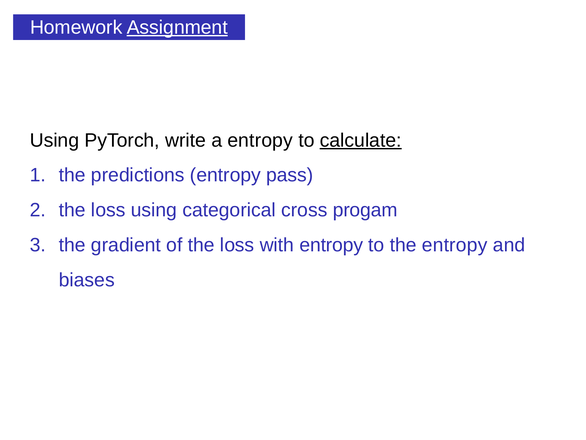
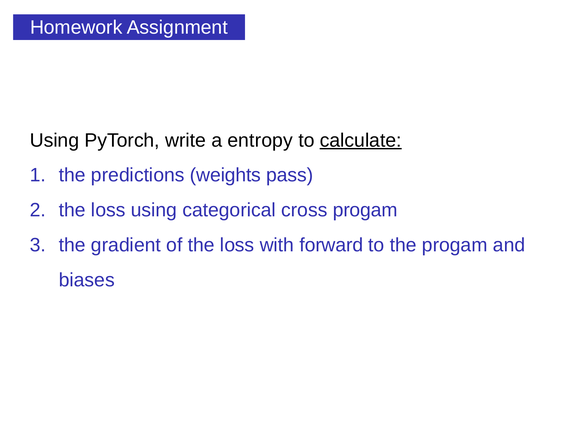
Assignment underline: present -> none
predictions entropy: entropy -> weights
with entropy: entropy -> forward
the entropy: entropy -> progam
